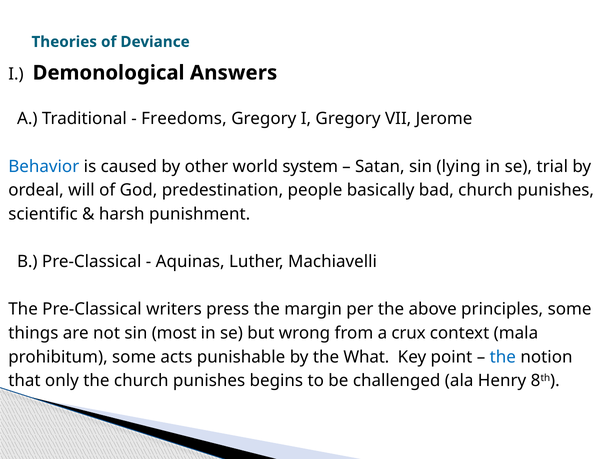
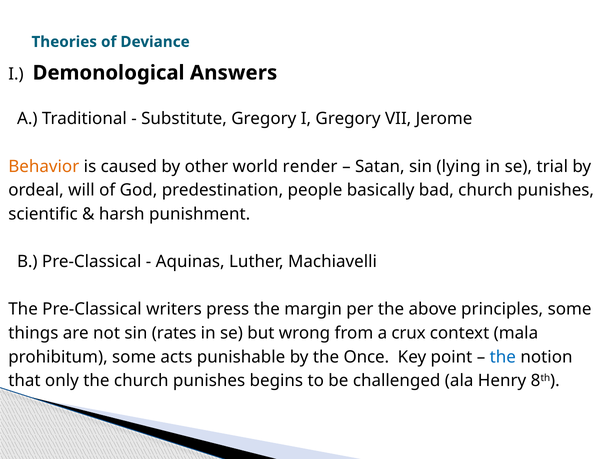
Freedoms: Freedoms -> Substitute
Behavior colour: blue -> orange
system: system -> render
most: most -> rates
What: What -> Once
